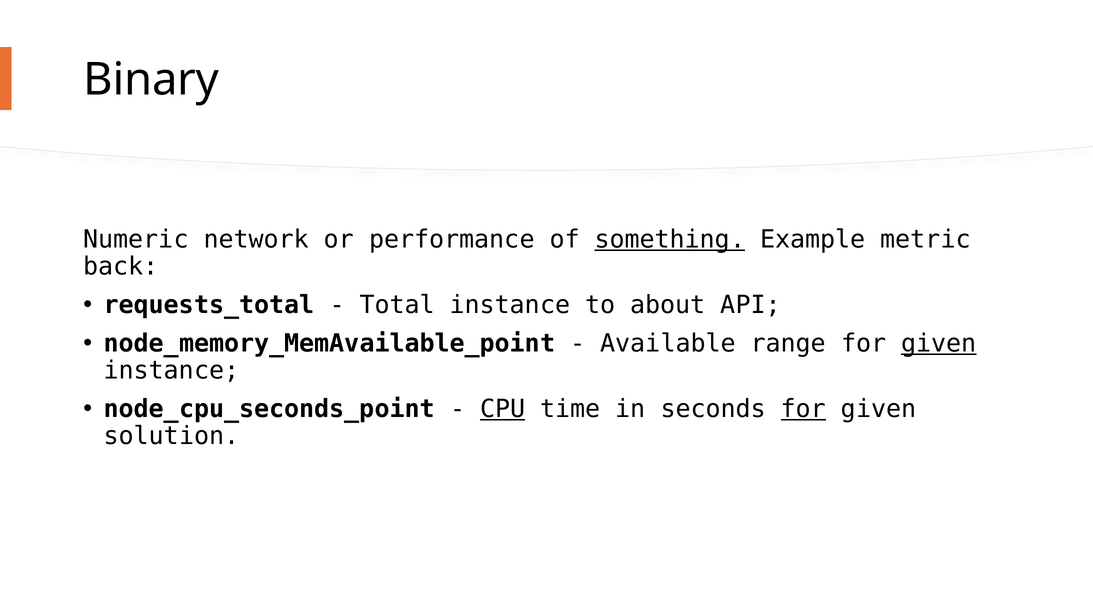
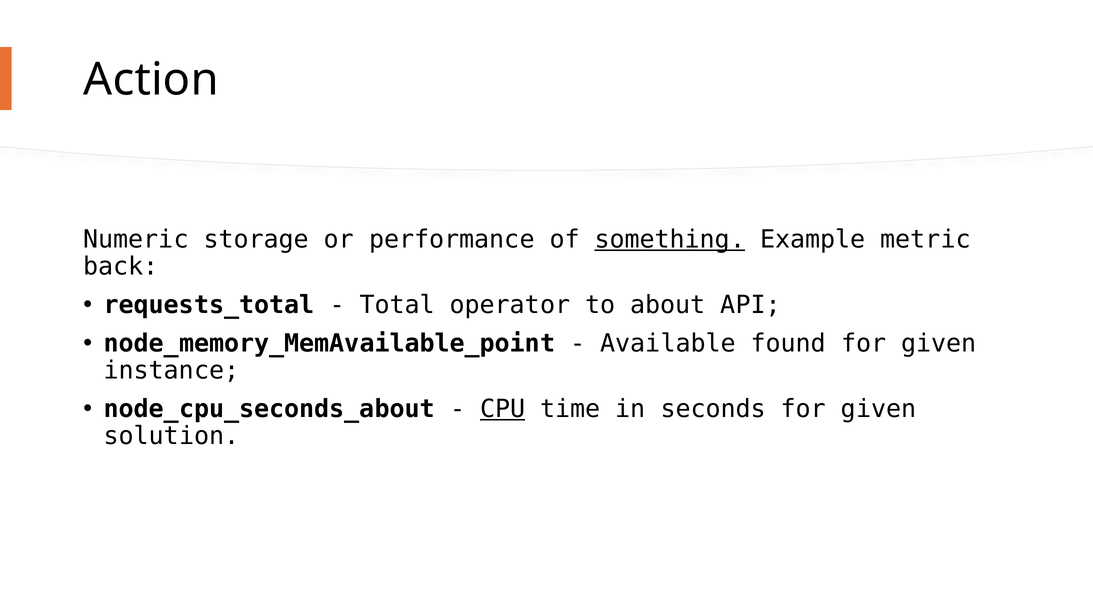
Binary: Binary -> Action
network: network -> storage
Total instance: instance -> operator
range: range -> found
given at (939, 343) underline: present -> none
node_cpu_seconds_point: node_cpu_seconds_point -> node_cpu_seconds_about
for at (803, 409) underline: present -> none
